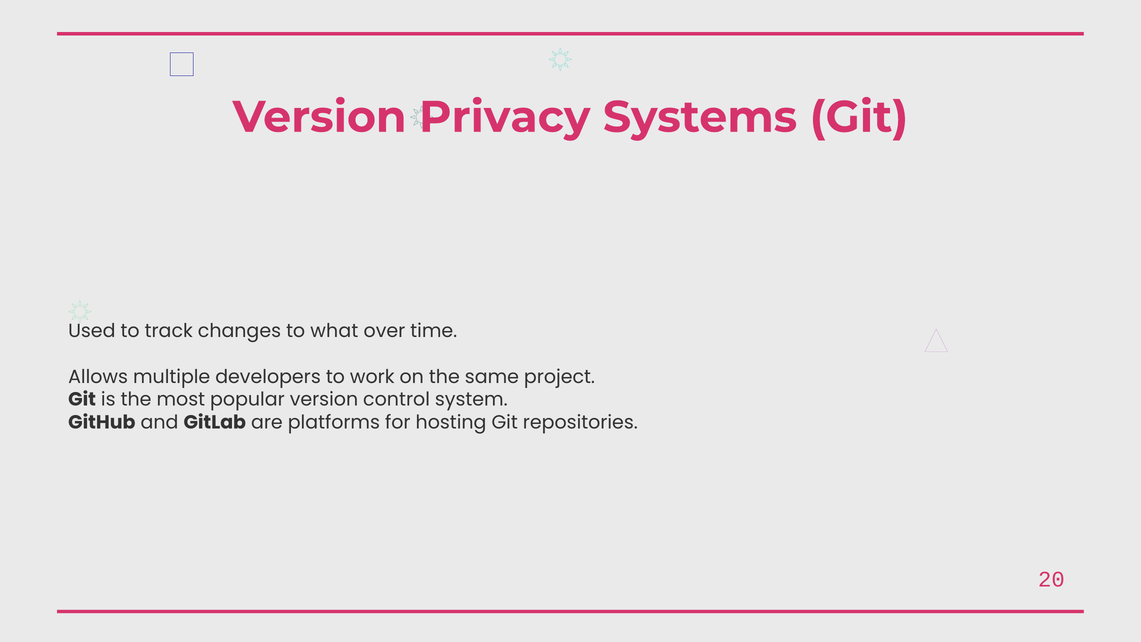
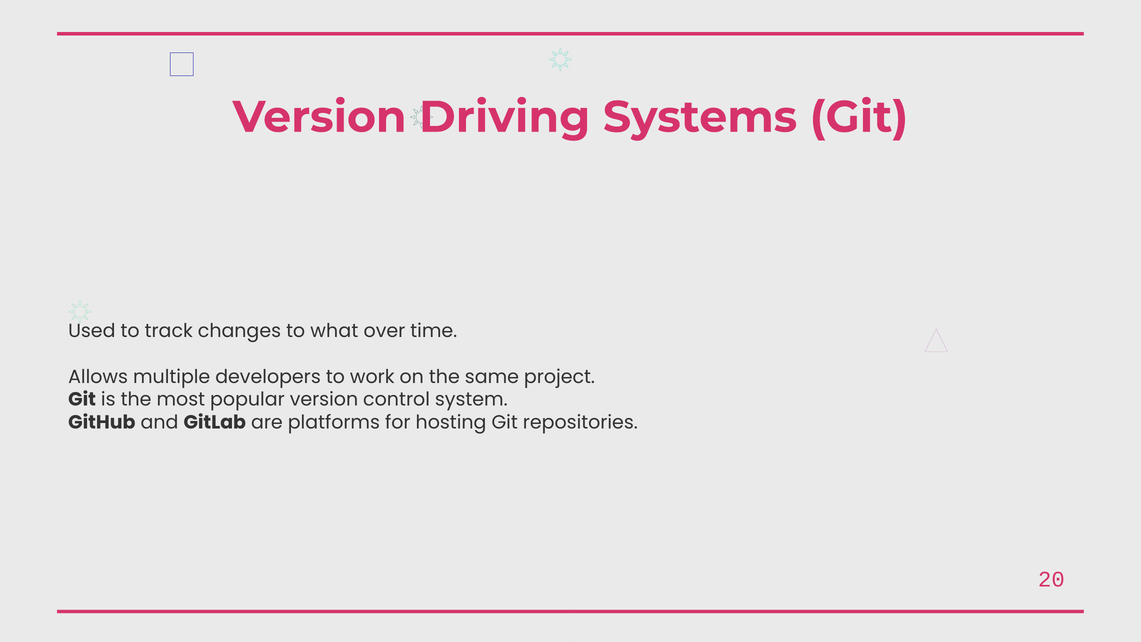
Privacy: Privacy -> Driving
